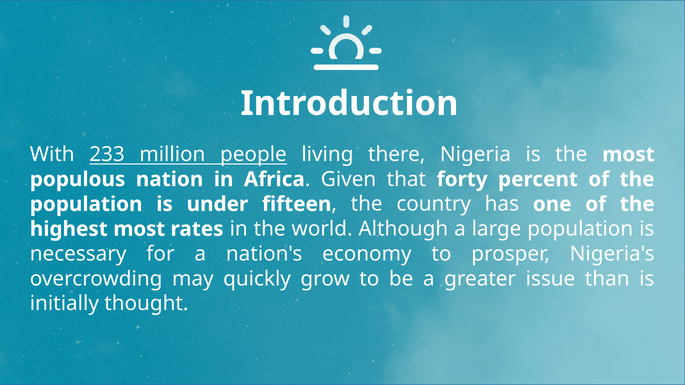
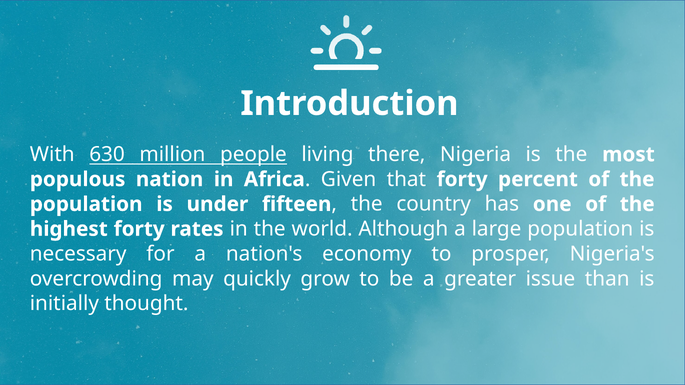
233: 233 -> 630
highest most: most -> forty
